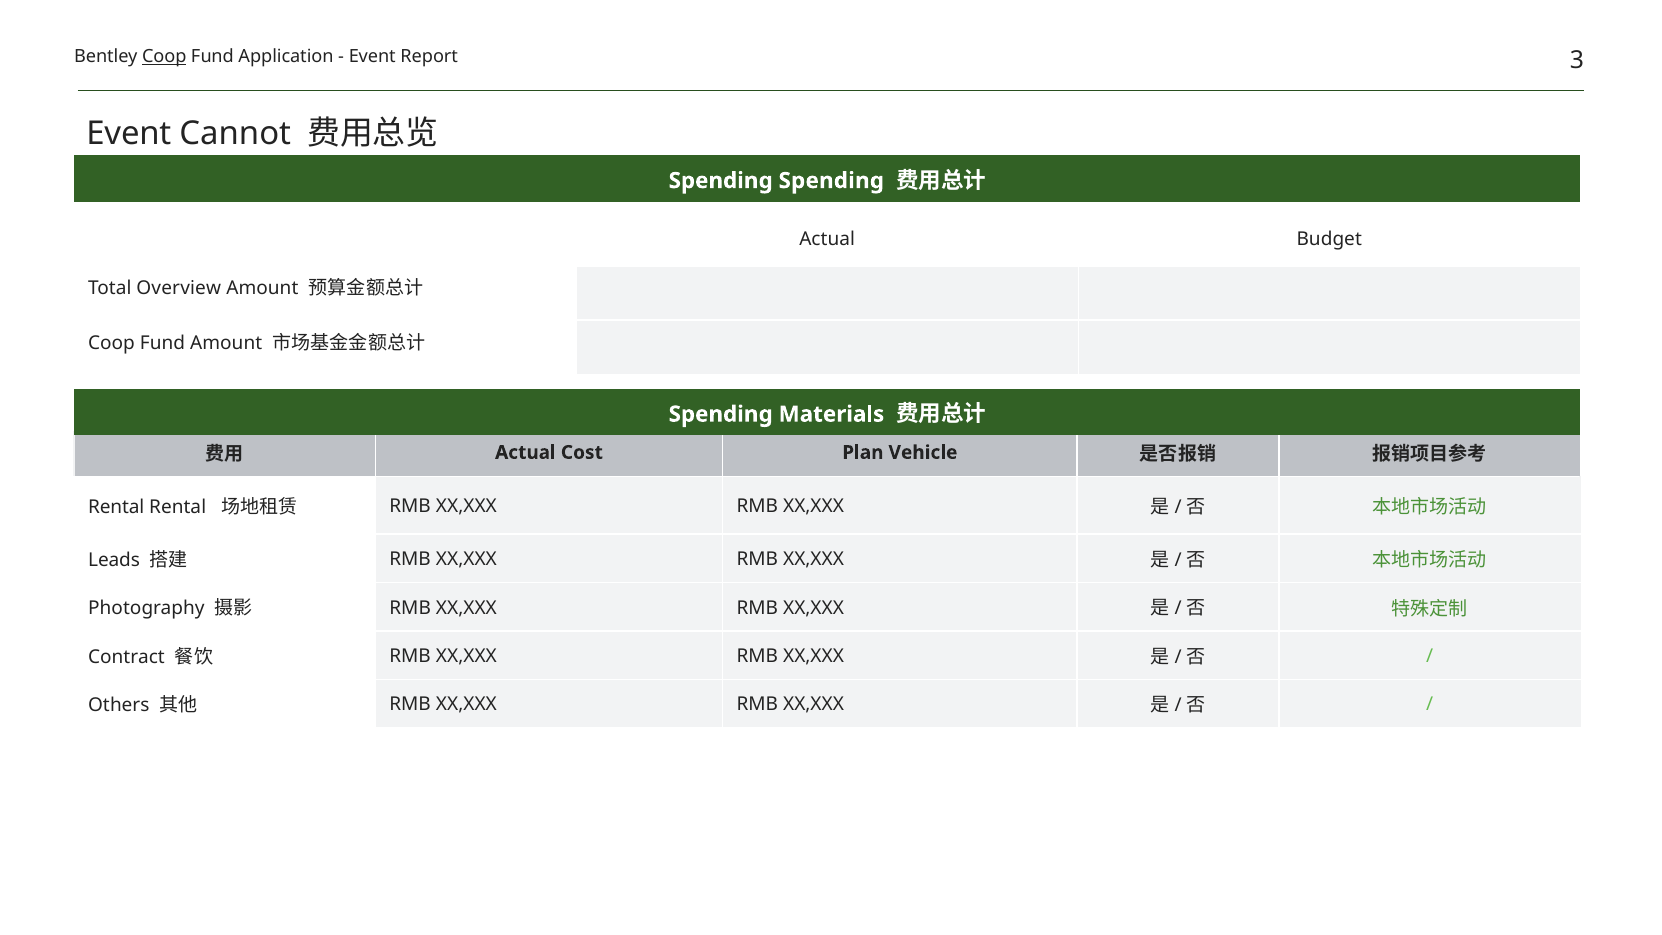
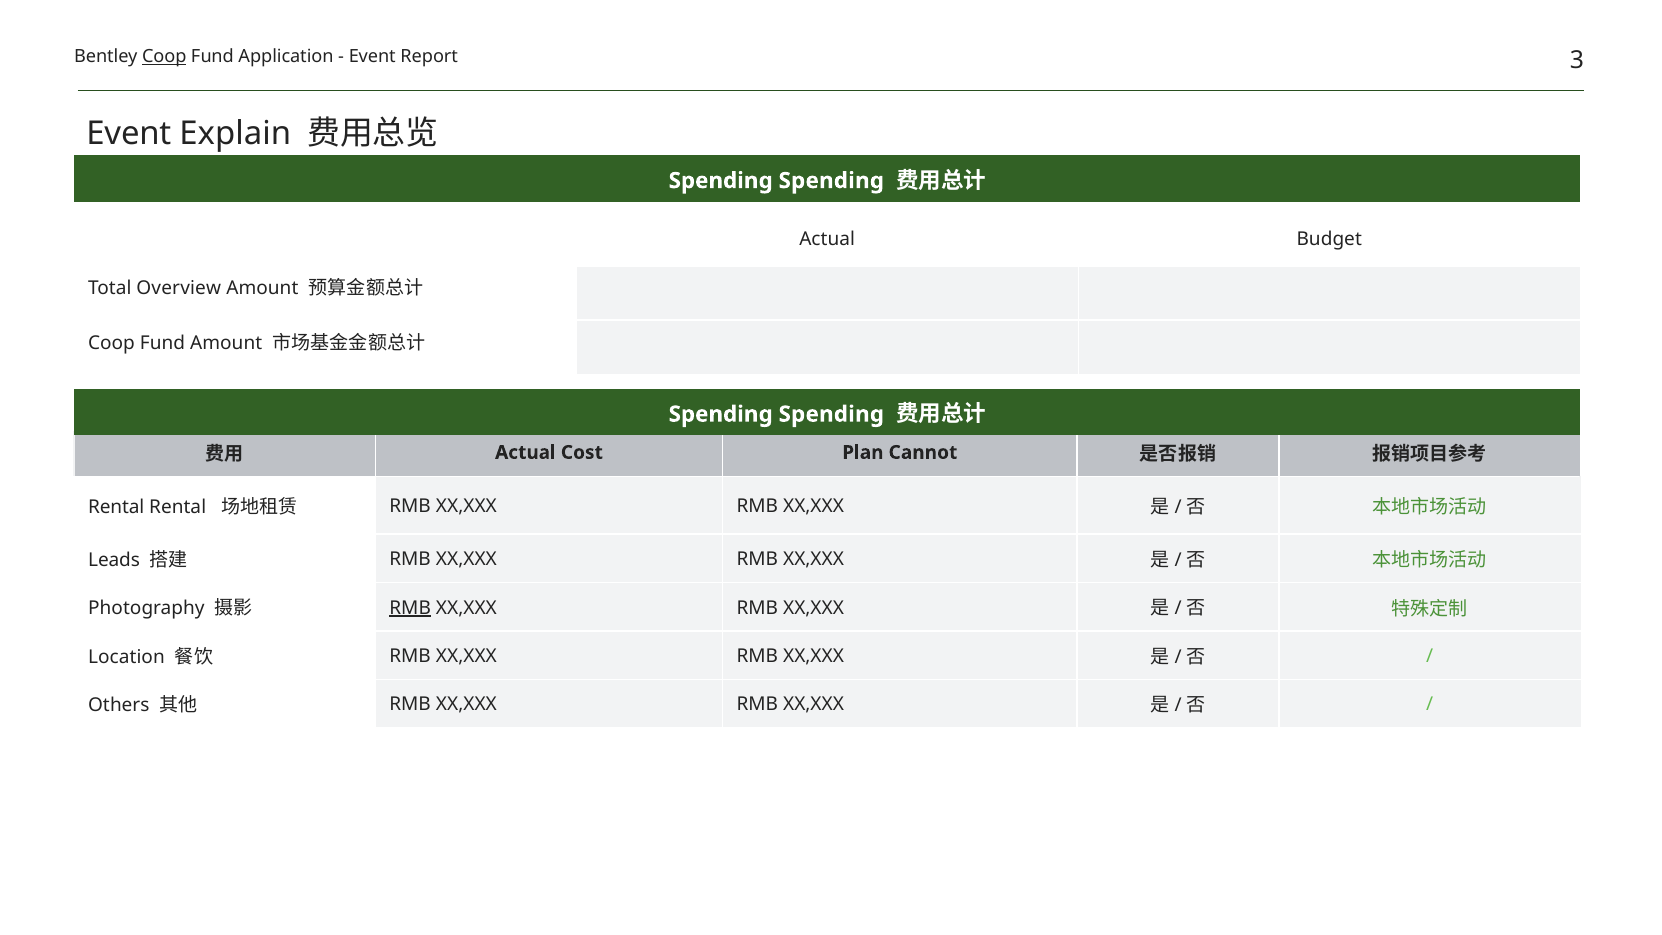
Cannot: Cannot -> Explain
Materials at (831, 414): Materials -> Spending
Vehicle: Vehicle -> Cannot
RMB at (410, 608) underline: none -> present
Contract: Contract -> Location
